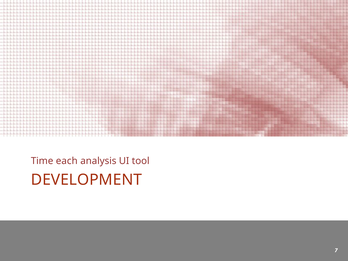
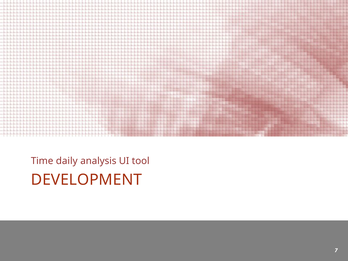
each: each -> daily
